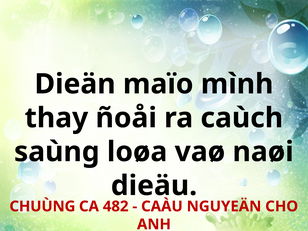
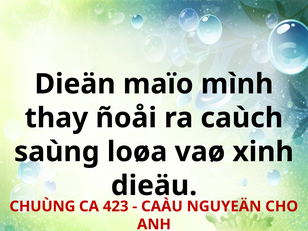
naøi: naøi -> xinh
482: 482 -> 423
